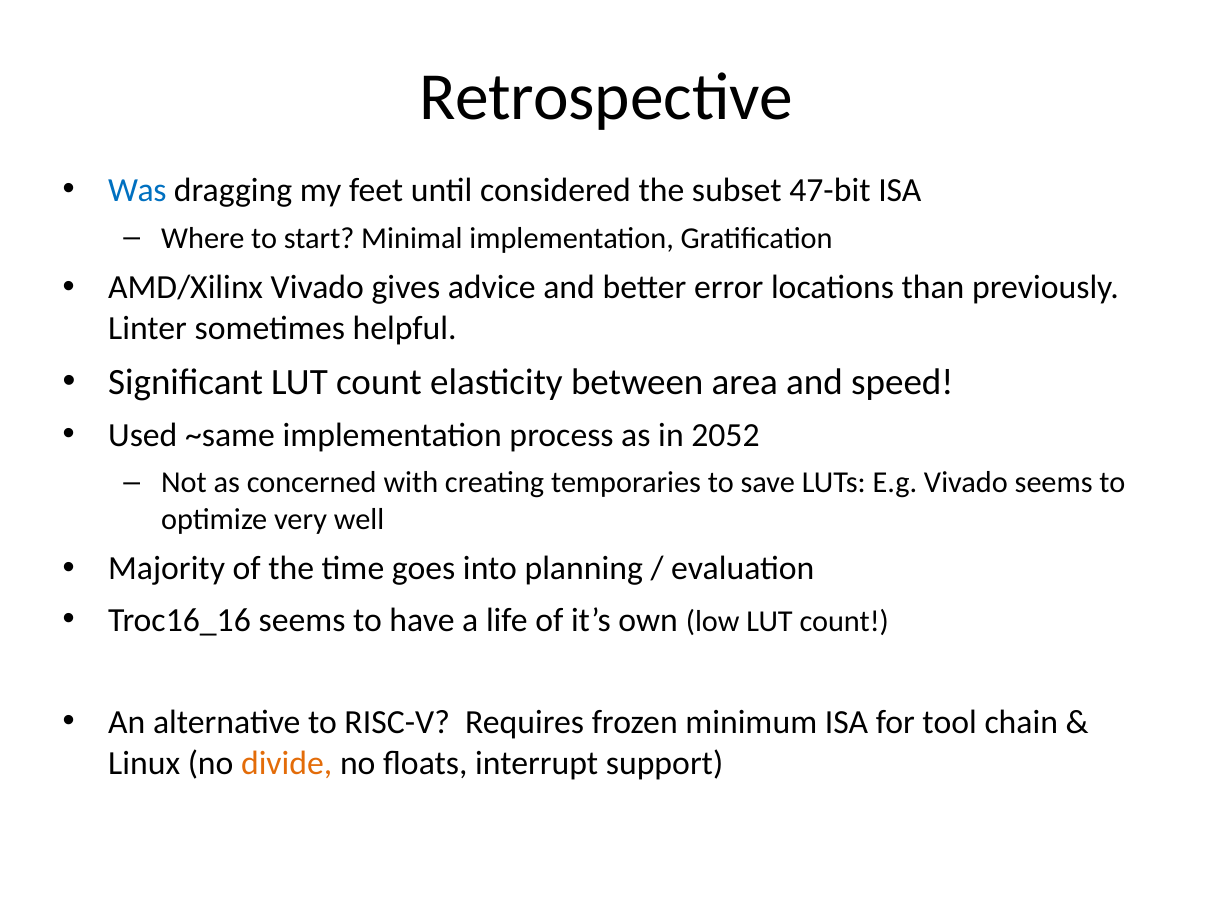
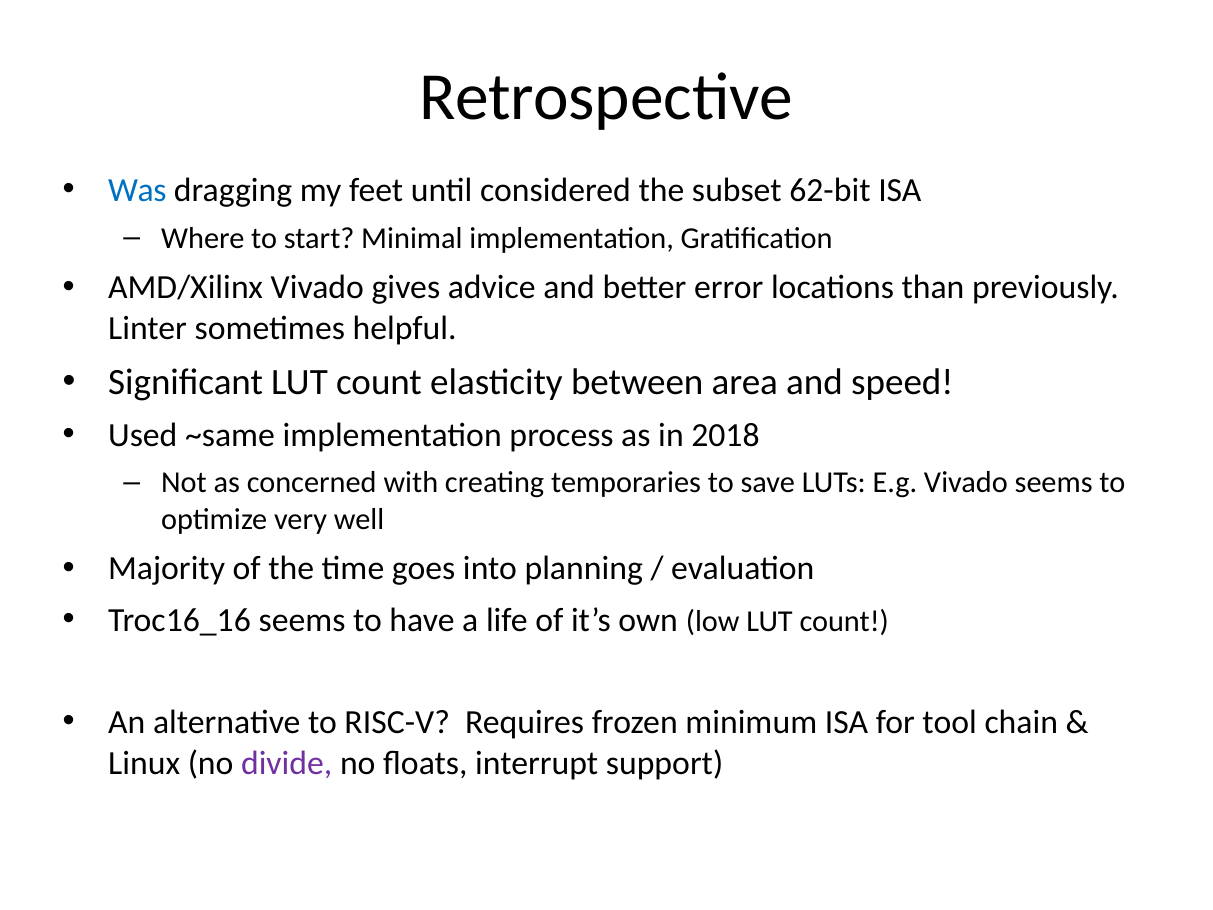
47-bit: 47-bit -> 62-bit
2052: 2052 -> 2018
divide colour: orange -> purple
